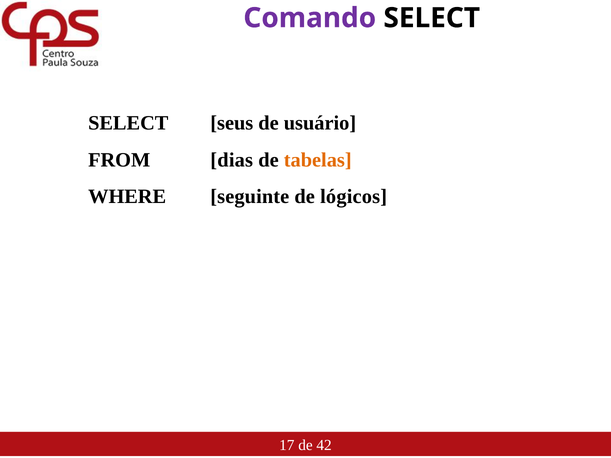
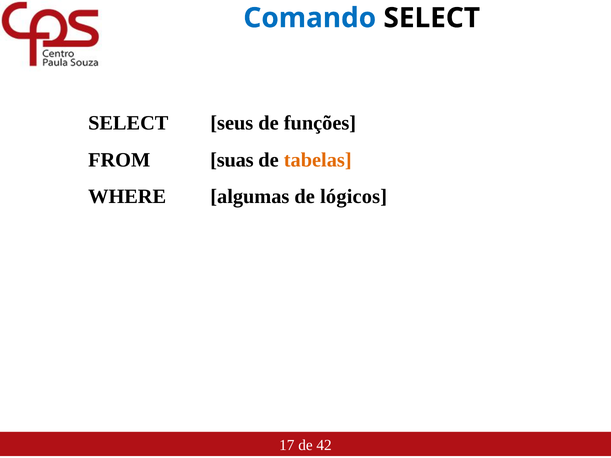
Comando colour: purple -> blue
usuário: usuário -> funções
dias: dias -> suas
seguinte: seguinte -> algumas
